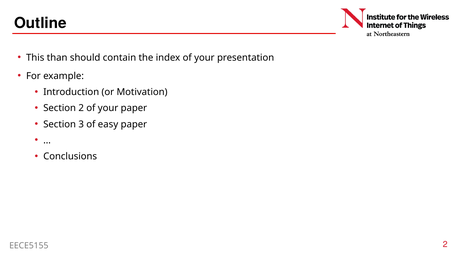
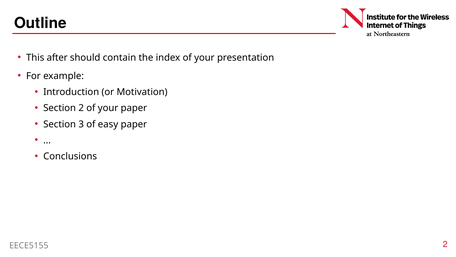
than: than -> after
